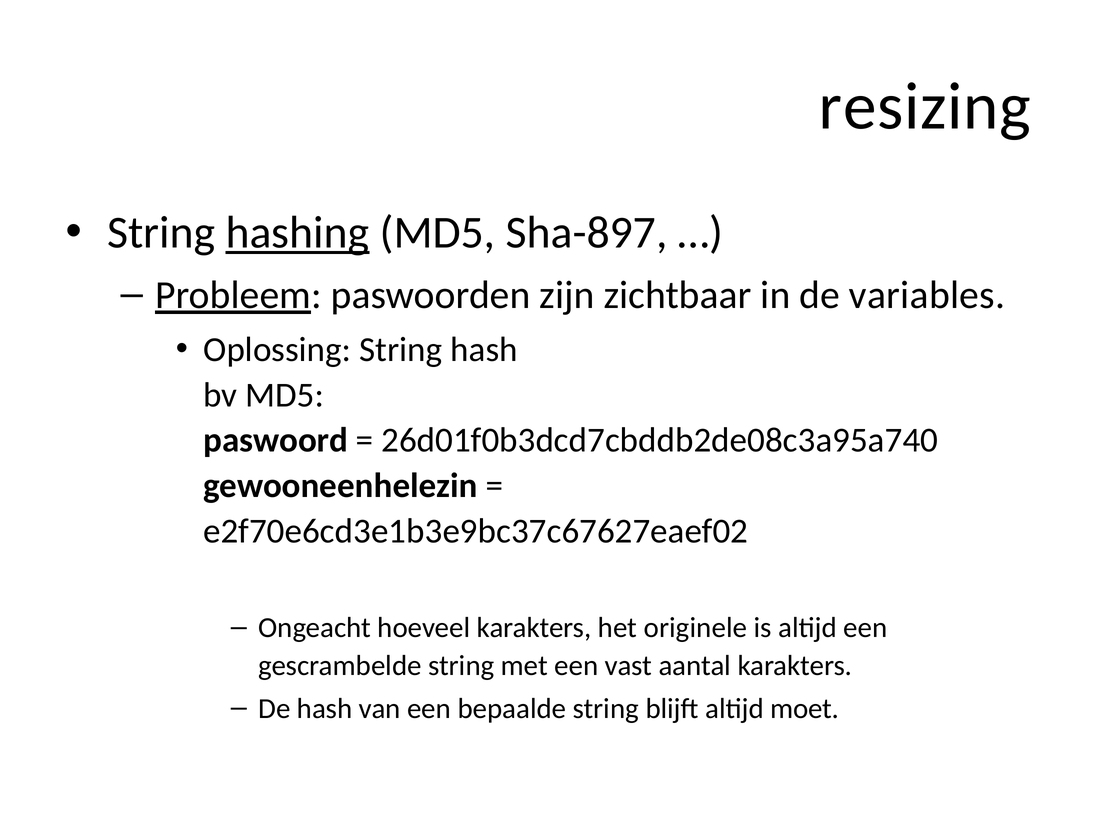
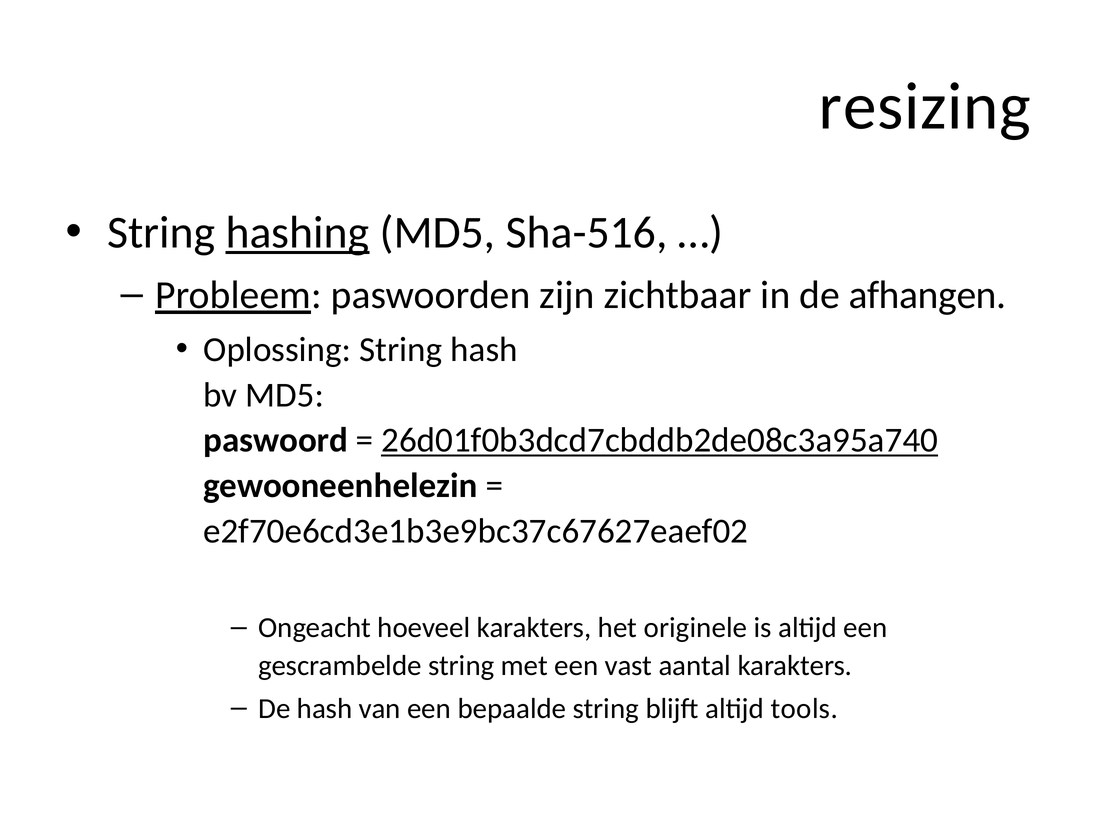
Sha-897: Sha-897 -> Sha-516
variables: variables -> afhangen
26d01f0b3dcd7cbddb2de08c3a95a740 underline: none -> present
moet: moet -> tools
